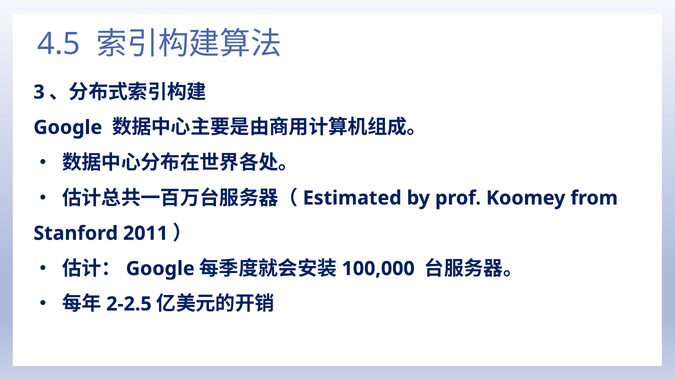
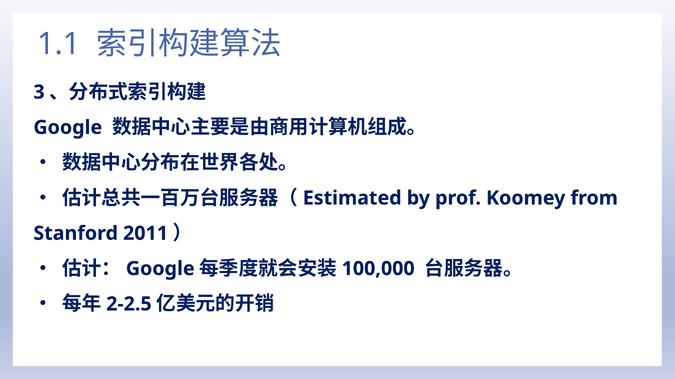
4.5: 4.5 -> 1.1
